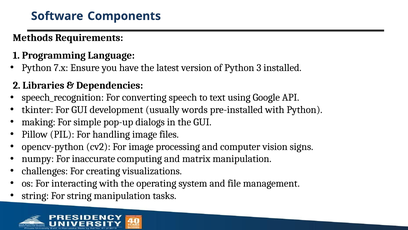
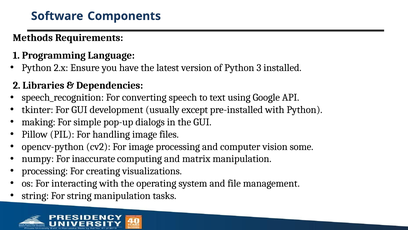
7.x: 7.x -> 2.x
words: words -> except
signs: signs -> some
challenges at (45, 171): challenges -> processing
